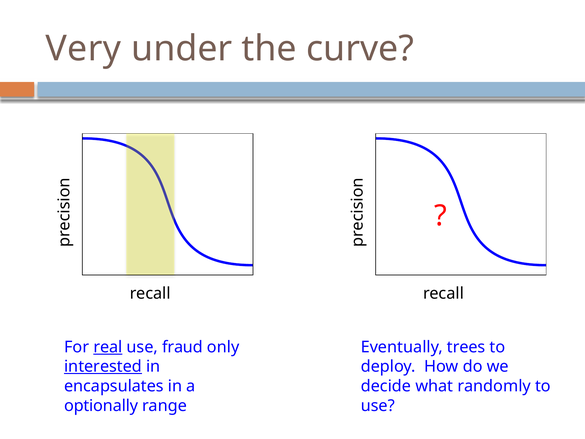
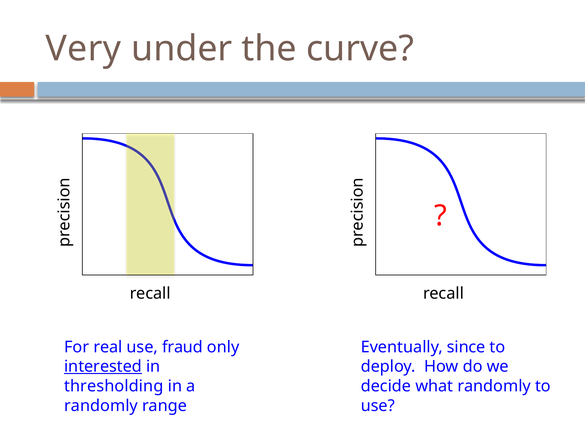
real underline: present -> none
trees: trees -> since
encapsulates: encapsulates -> thresholding
optionally at (101, 405): optionally -> randomly
